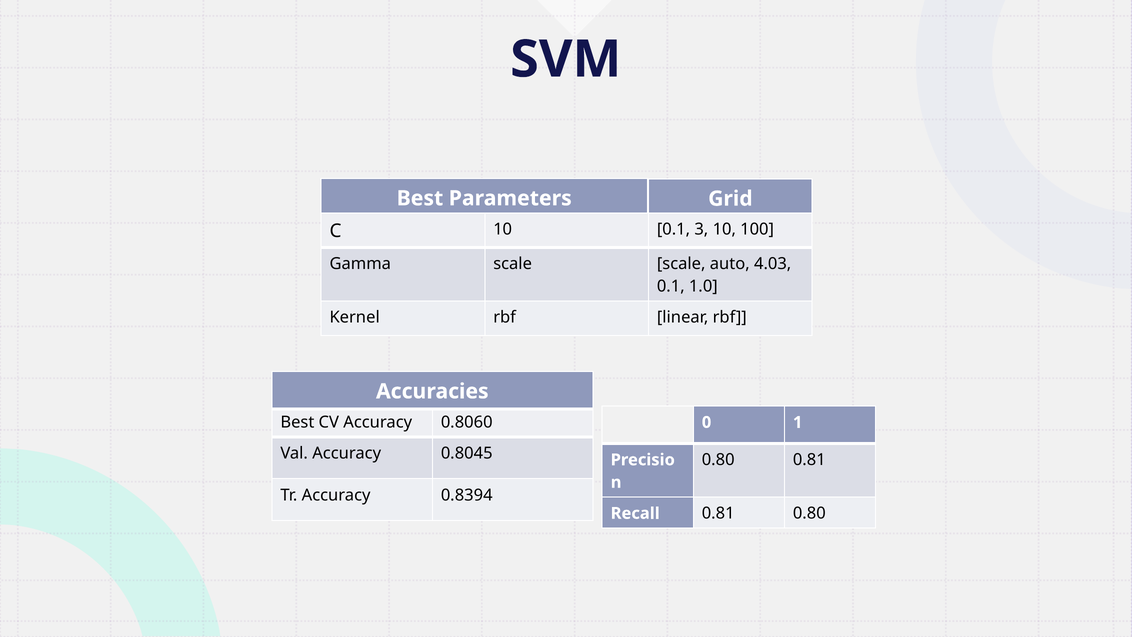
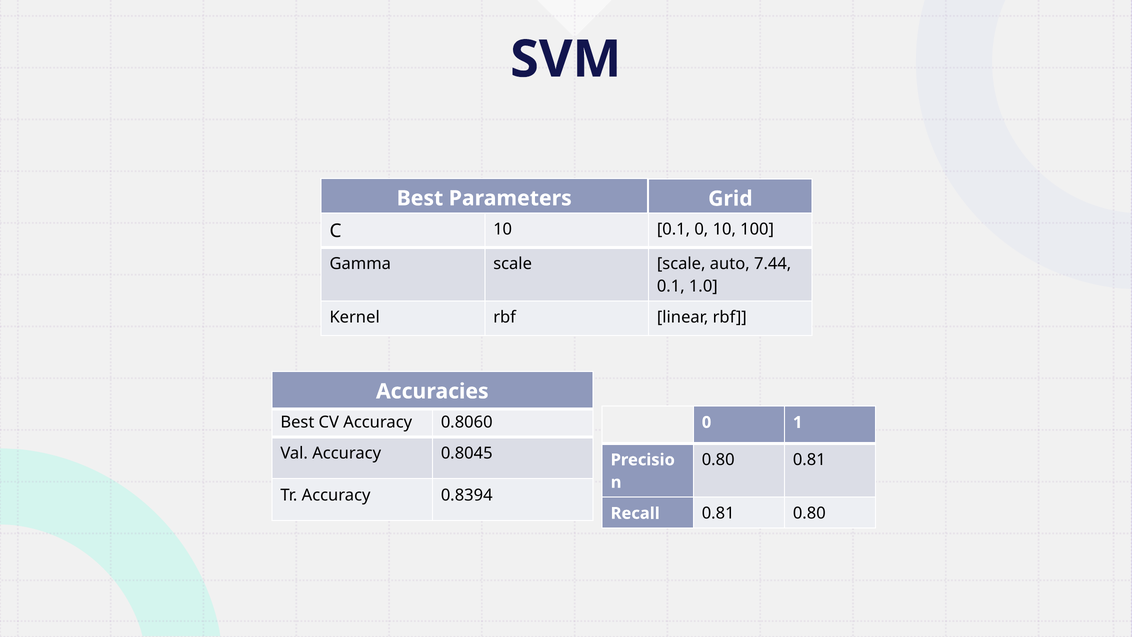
0.1 3: 3 -> 0
4.03: 4.03 -> 7.44
